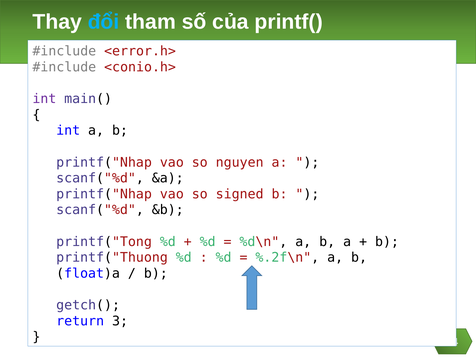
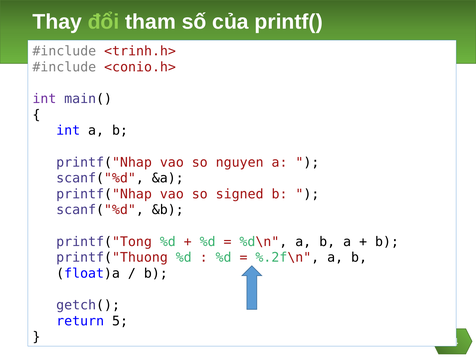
đổi colour: light blue -> light green
<error.h>: <error.h> -> <trinh.h>
3: 3 -> 5
